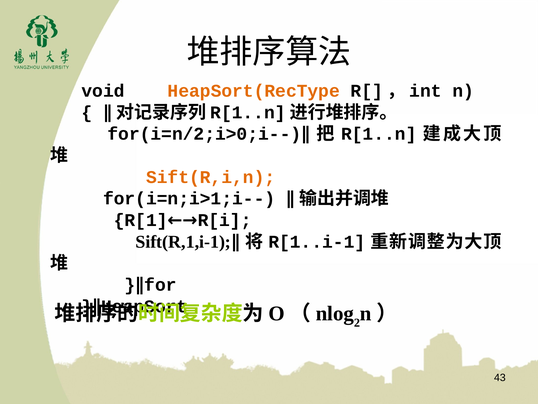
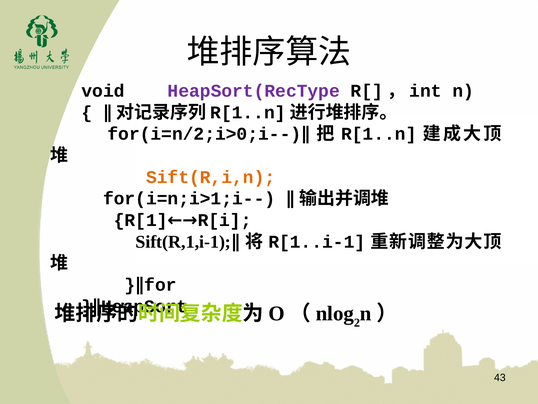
HeapSort(RecType colour: orange -> purple
